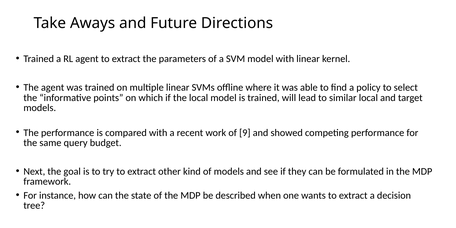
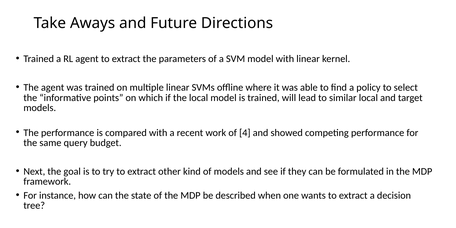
9: 9 -> 4
